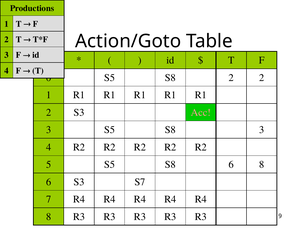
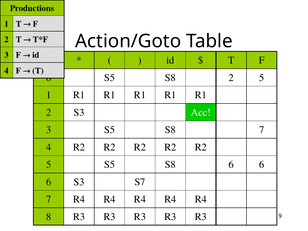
2 2: 2 -> 5
Acc colour: pink -> white
S8 3: 3 -> 7
S8 6 8: 8 -> 6
